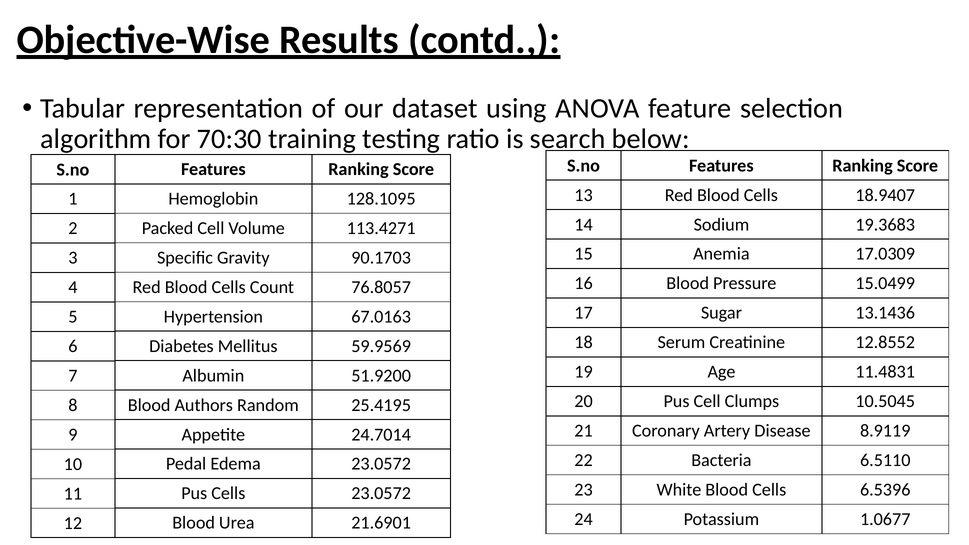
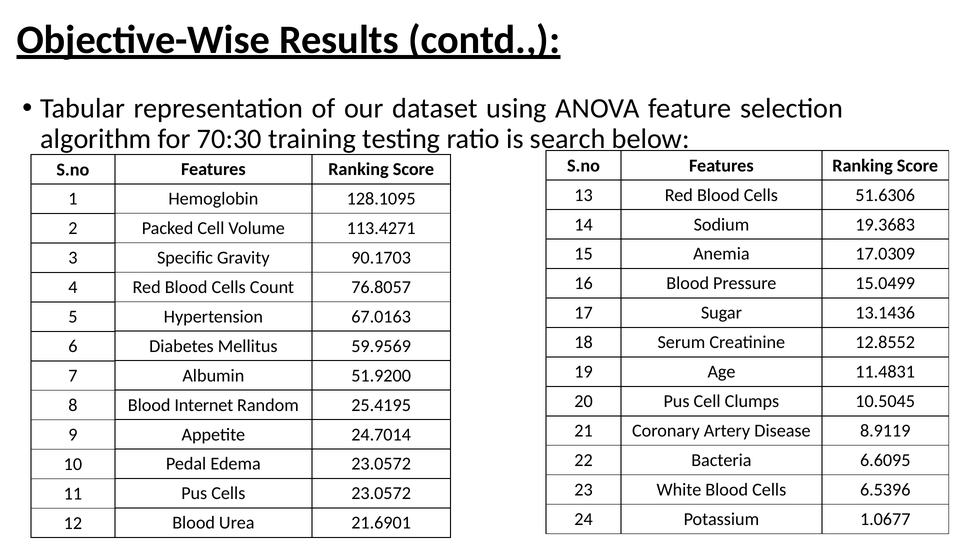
18.9407: 18.9407 -> 51.6306
Authors: Authors -> Internet
6.5110: 6.5110 -> 6.6095
